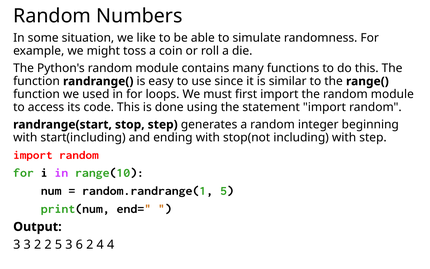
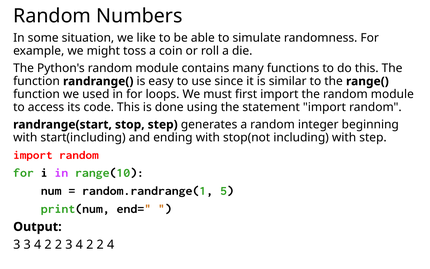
3 3 2: 2 -> 4
5 at (58, 245): 5 -> 2
6 at (79, 245): 6 -> 4
4 at (100, 245): 4 -> 2
